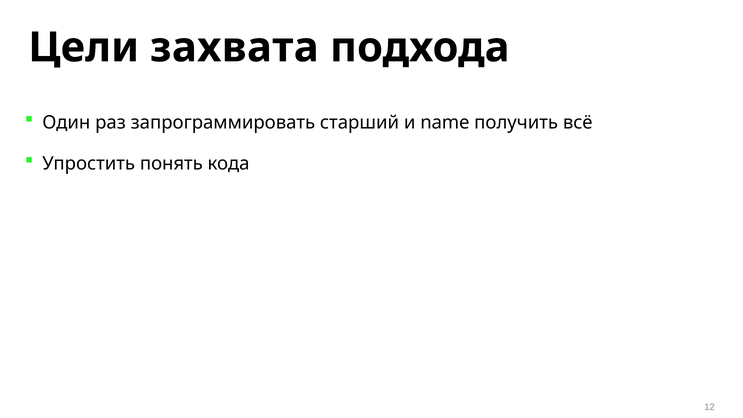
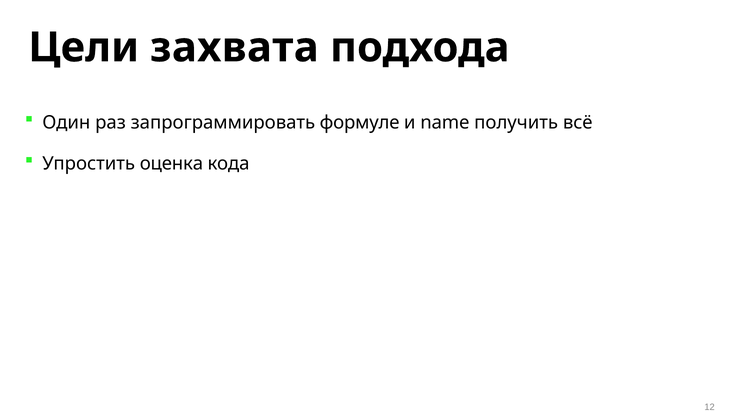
старший: старший -> формуле
понять: понять -> оценка
